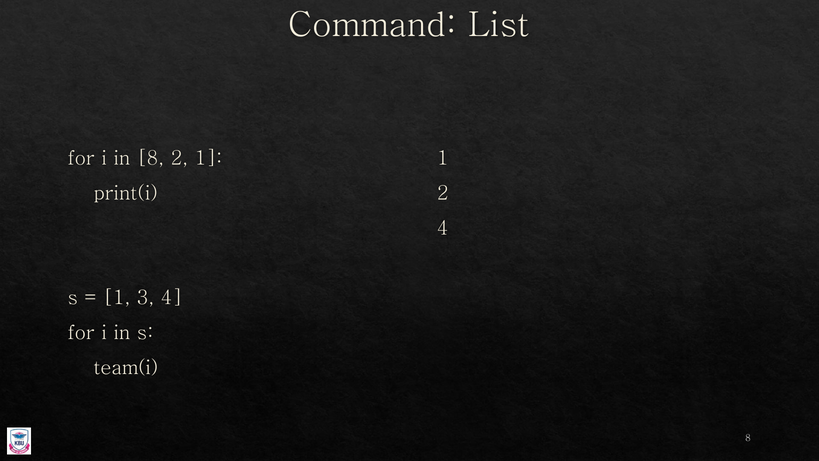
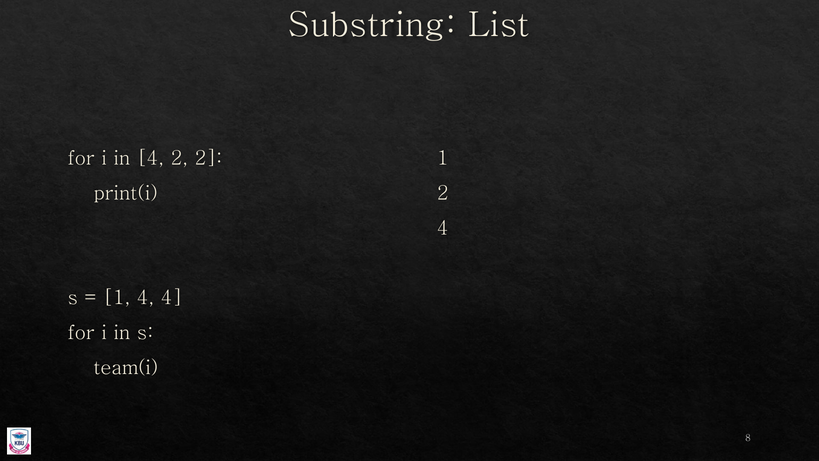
Command: Command -> Substring
in 8: 8 -> 4
2 1: 1 -> 2
1 3: 3 -> 4
